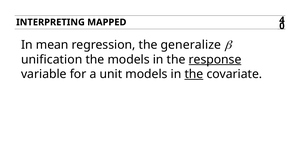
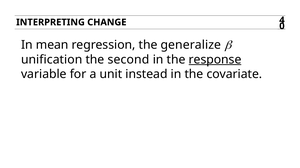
MAPPED: MAPPED -> CHANGE
the models: models -> second
unit models: models -> instead
the at (194, 74) underline: present -> none
